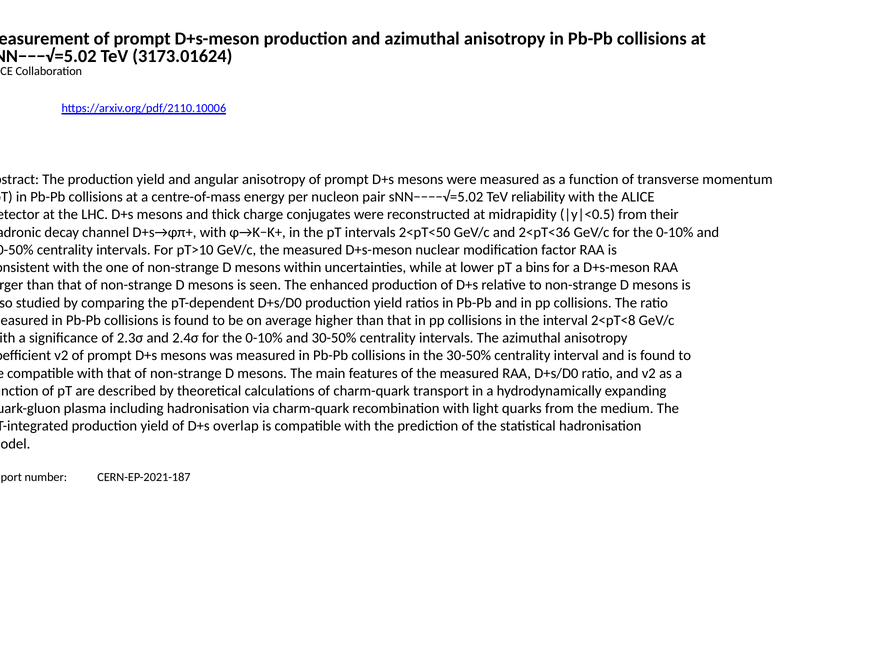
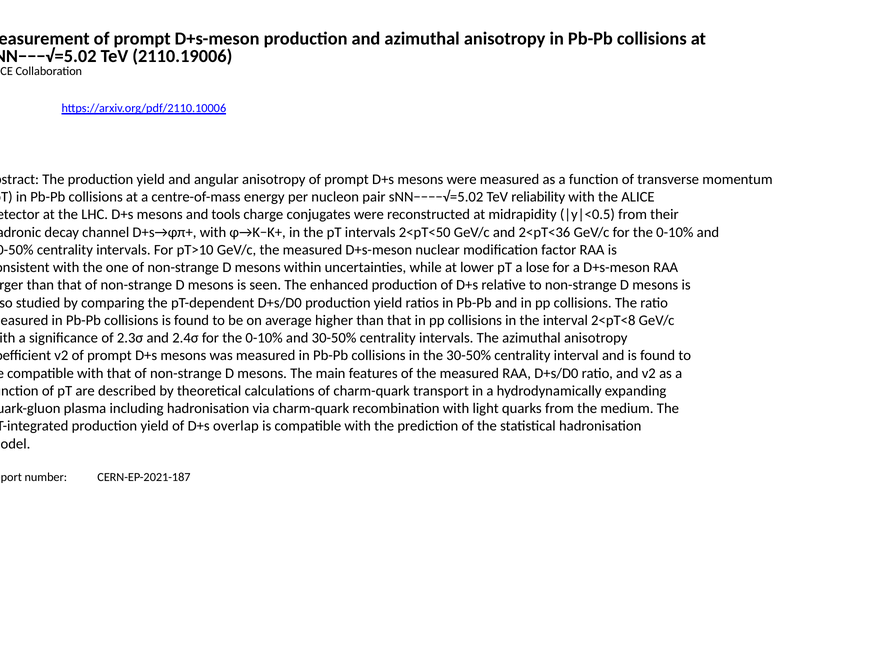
3173.01624: 3173.01624 -> 2110.19006
thick: thick -> tools
bins: bins -> lose
